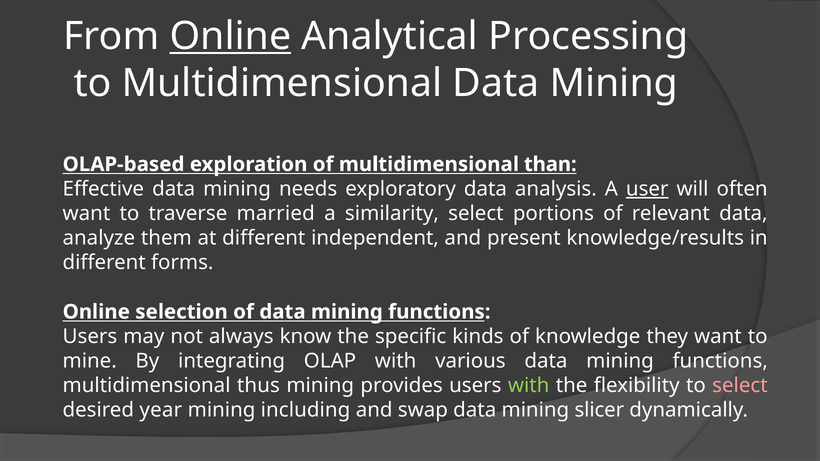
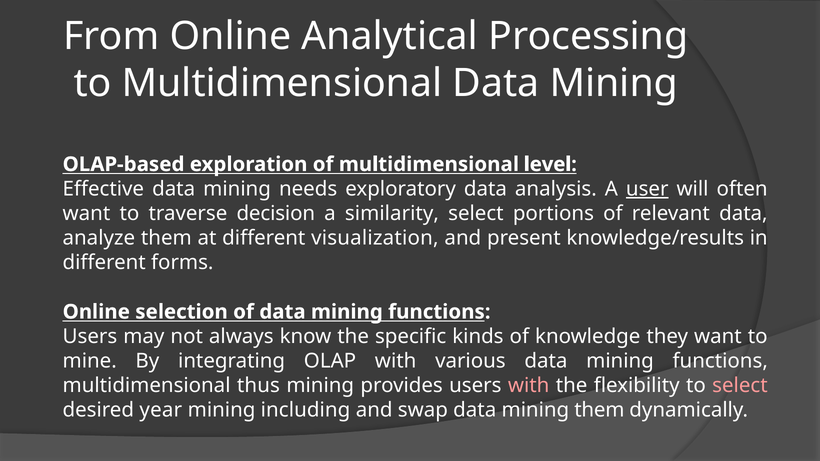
Online at (230, 36) underline: present -> none
than: than -> level
married: married -> decision
independent: independent -> visualization
with at (529, 386) colour: light green -> pink
mining slicer: slicer -> them
